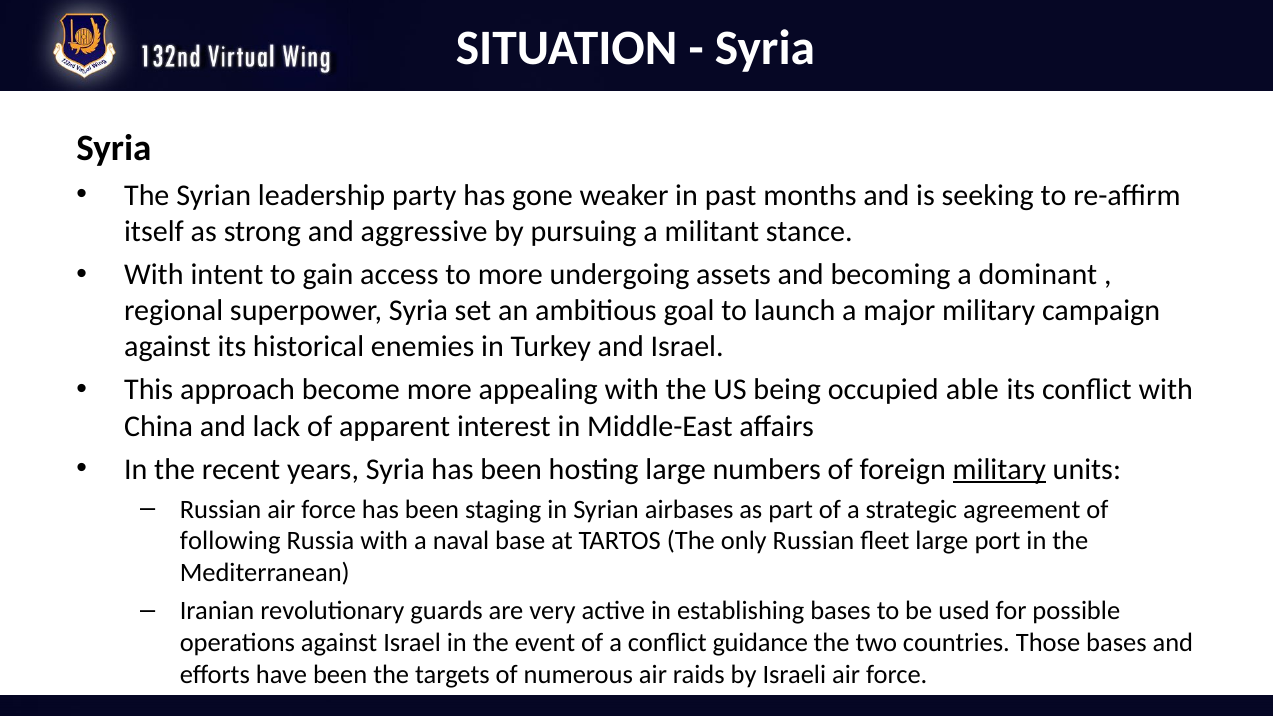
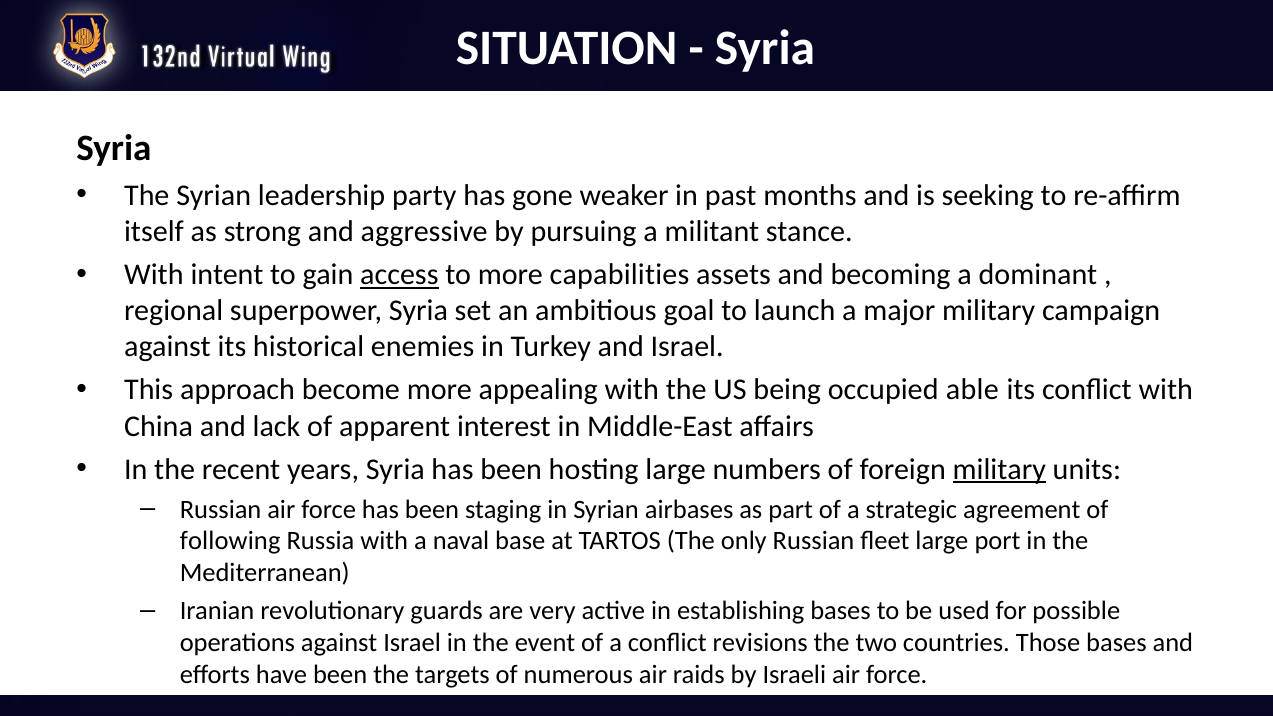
access underline: none -> present
undergoing: undergoing -> capabilities
guidance: guidance -> revisions
